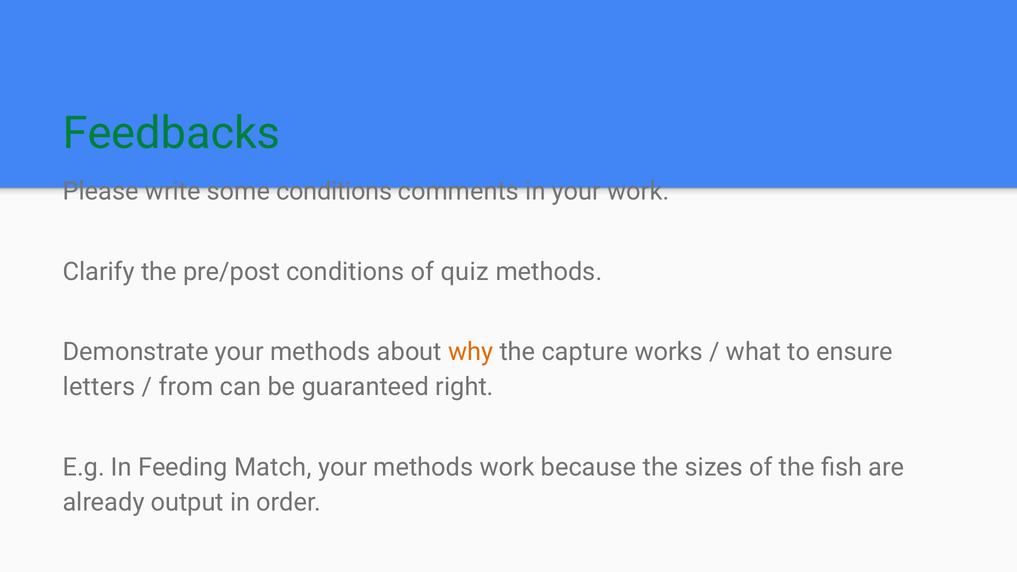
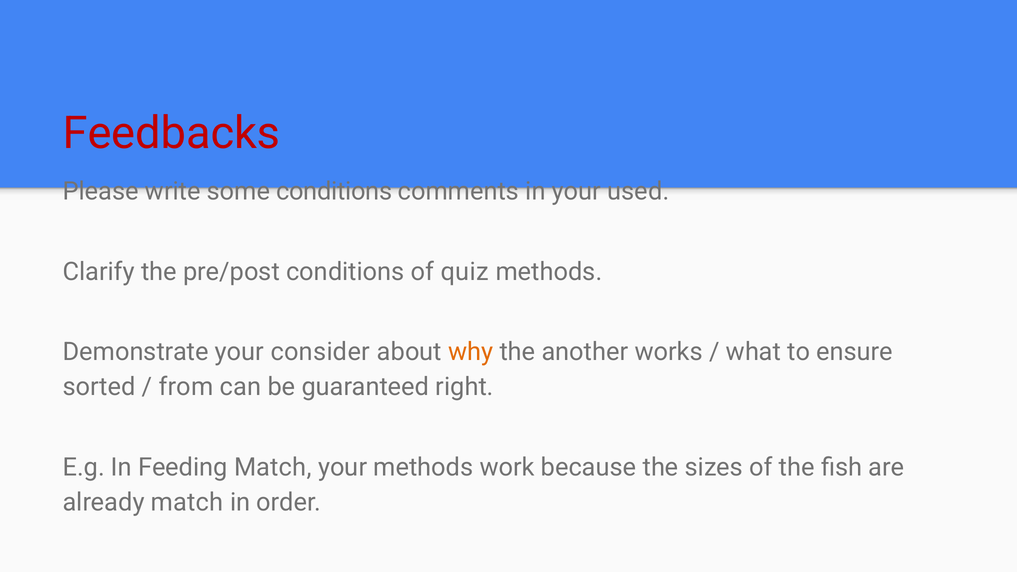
Feedbacks colour: green -> red
your work: work -> used
Demonstrate your methods: methods -> consider
capture: capture -> another
letters: letters -> sorted
already output: output -> match
